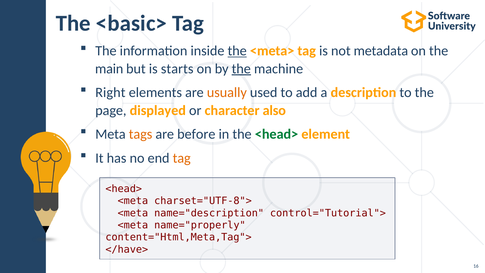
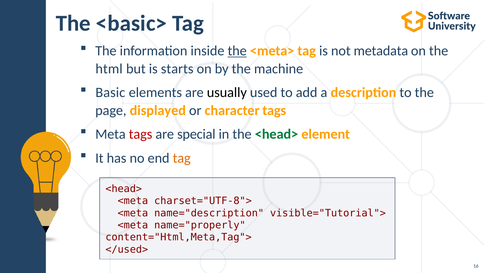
main: main -> html
the at (241, 69) underline: present -> none
Right: Right -> Basic
usually colour: orange -> black
character also: also -> tags
tags at (141, 134) colour: orange -> red
before: before -> special
control="Tutorial">: control="Tutorial"> -> visible="Tutorial">
</have>: </have> -> </used>
